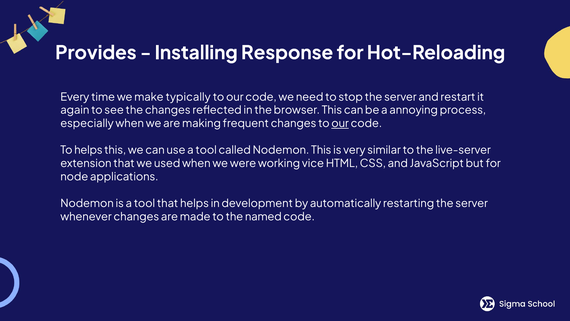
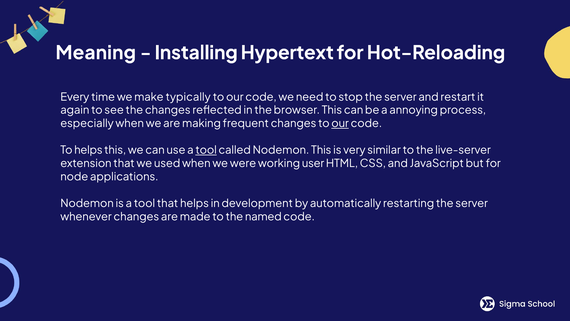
Provides: Provides -> Meaning
Response: Response -> Hypertext
tool at (206, 150) underline: none -> present
vice: vice -> user
